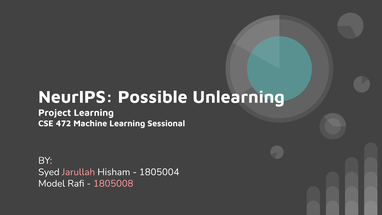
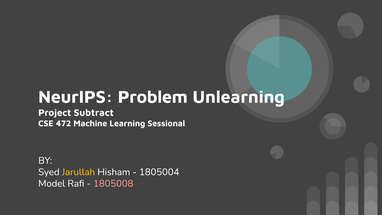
Possible: Possible -> Problem
Project Learning: Learning -> Subtract
Jarullah colour: pink -> yellow
